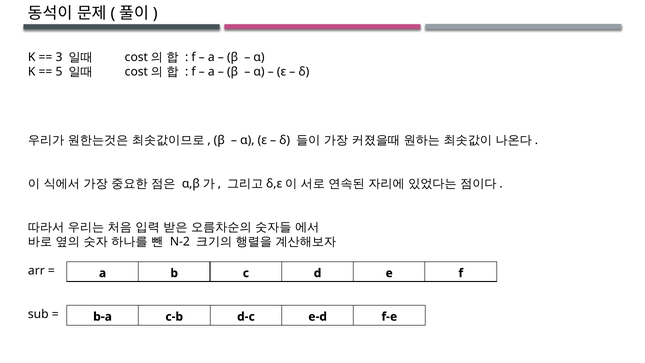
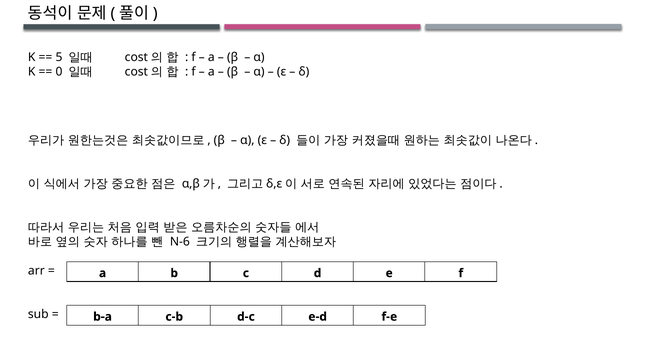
3: 3 -> 5
5: 5 -> 0
N-2: N-2 -> N-6
